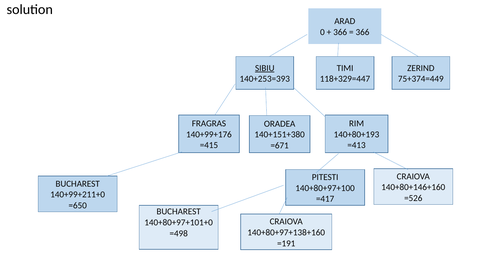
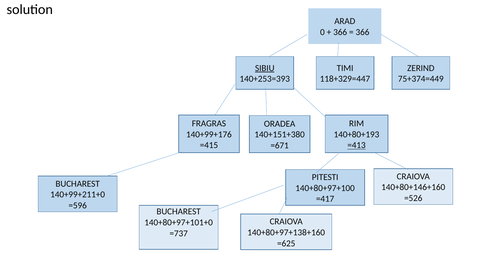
=413 underline: none -> present
=650: =650 -> =596
=498: =498 -> =737
=191: =191 -> =625
